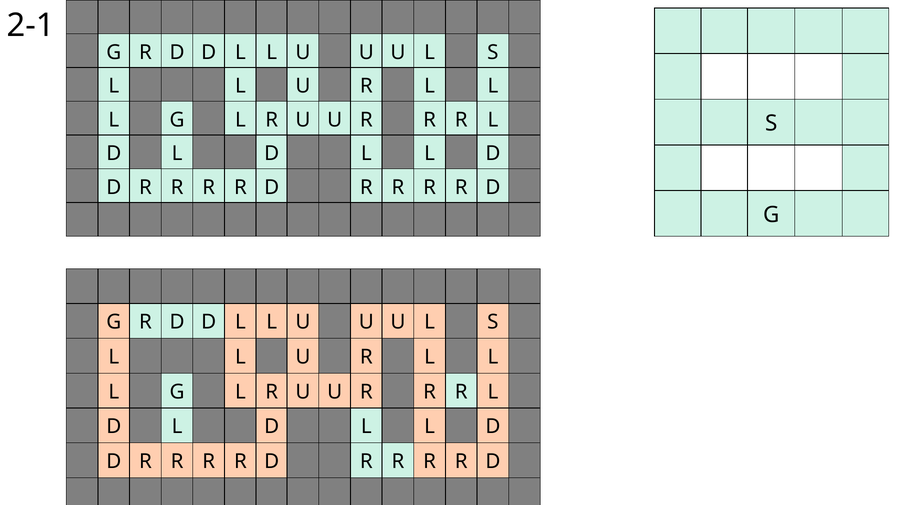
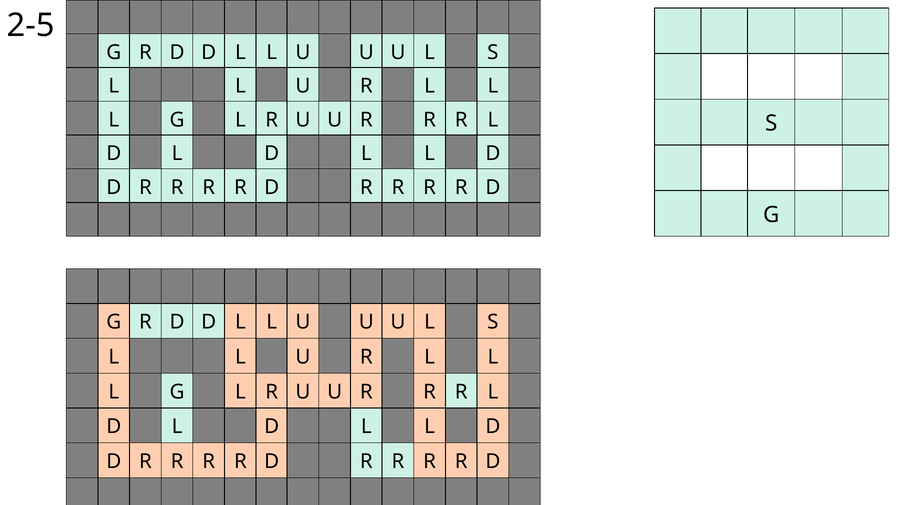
2-1: 2-1 -> 2-5
